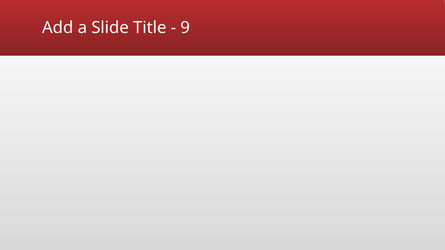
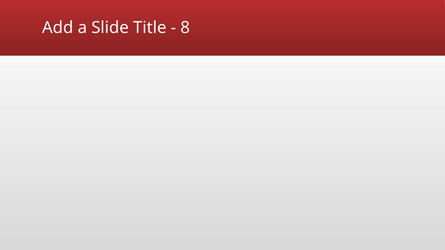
9: 9 -> 8
